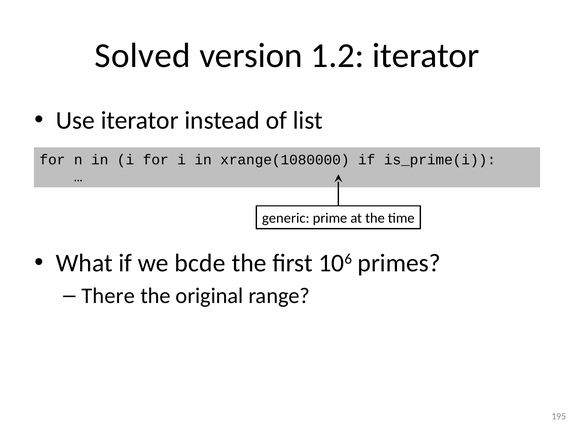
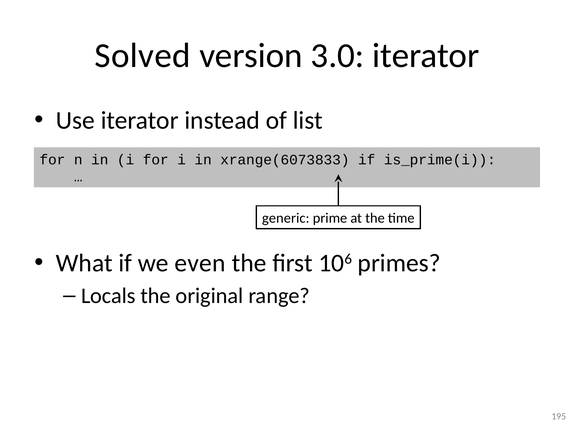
1.2: 1.2 -> 3.0
xrange(1080000: xrange(1080000 -> xrange(6073833
bcde: bcde -> even
There: There -> Locals
